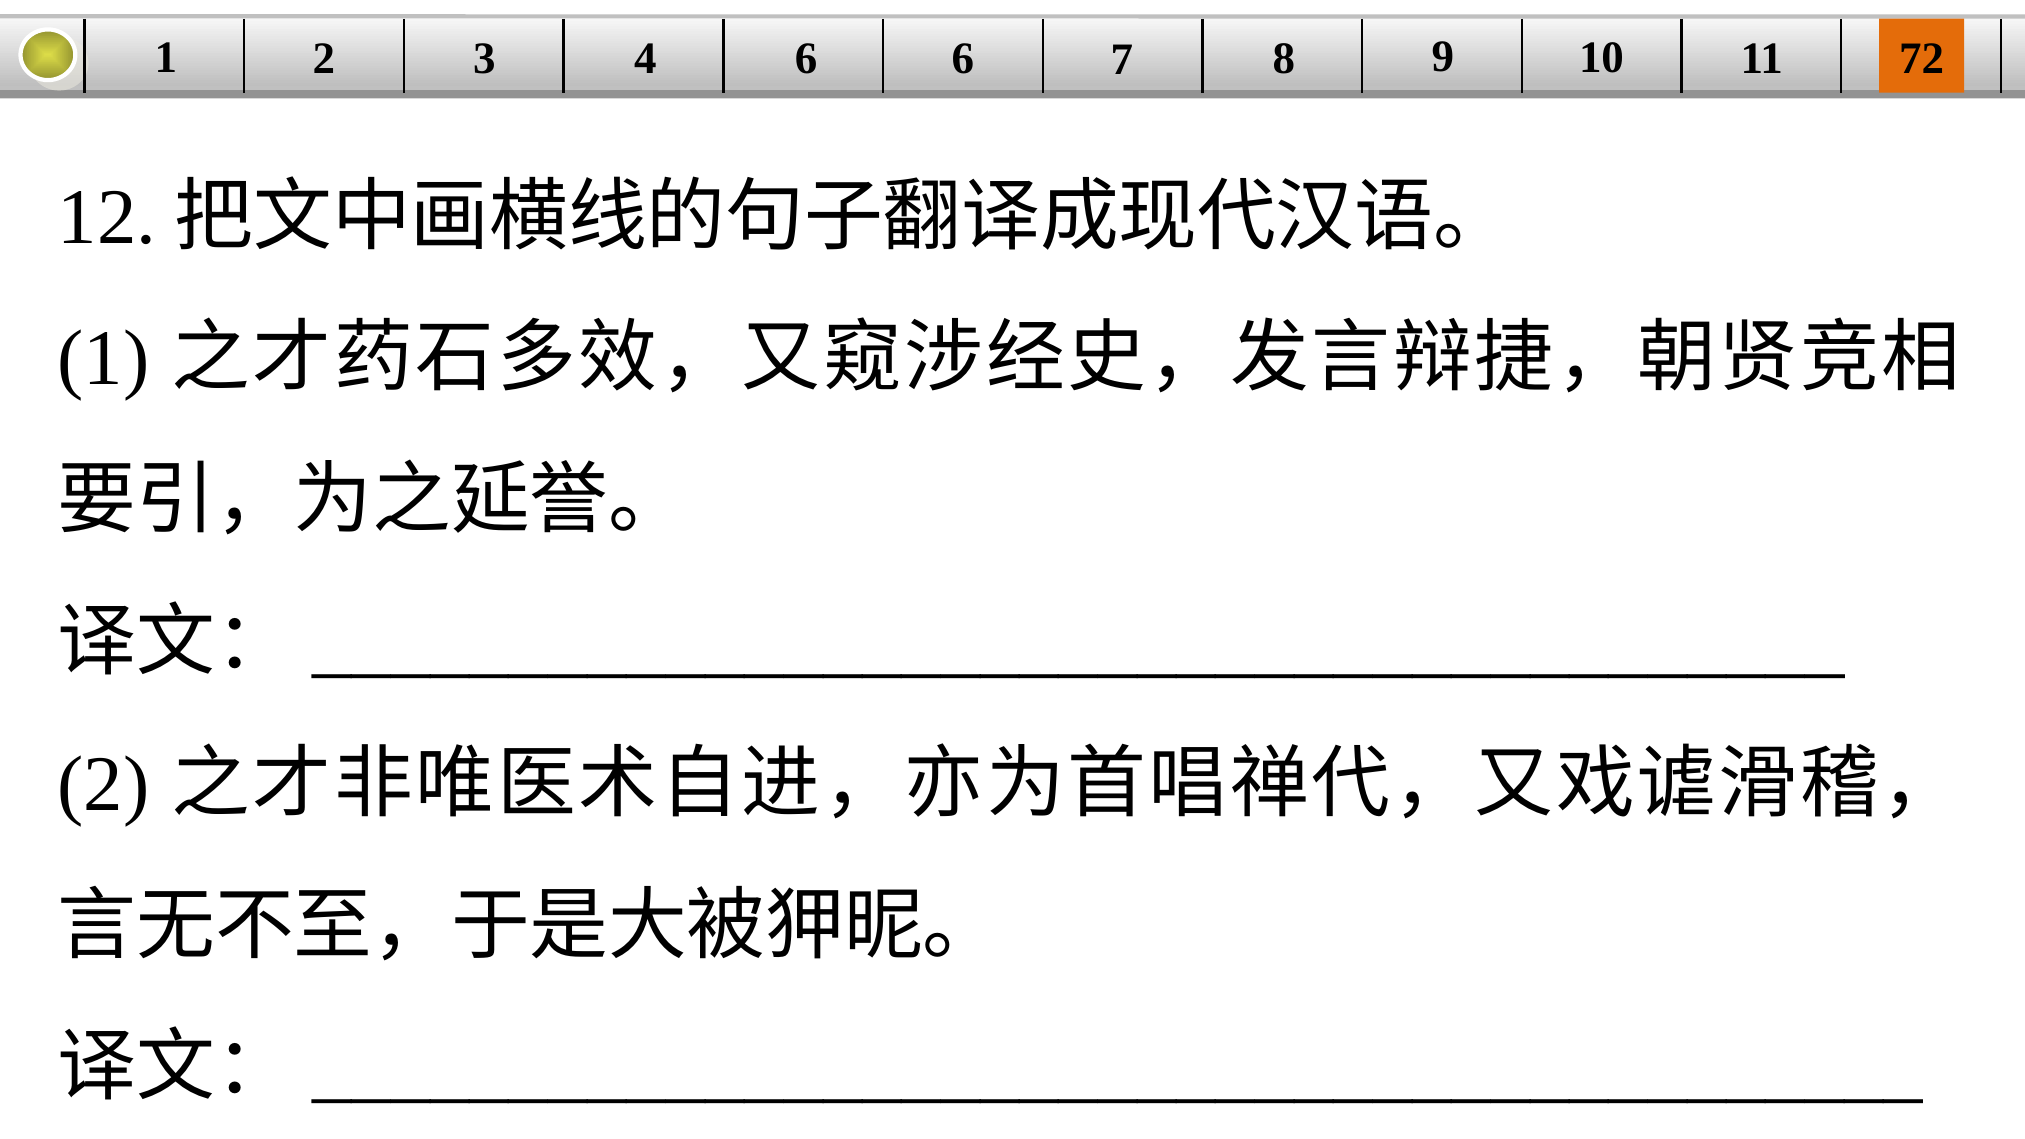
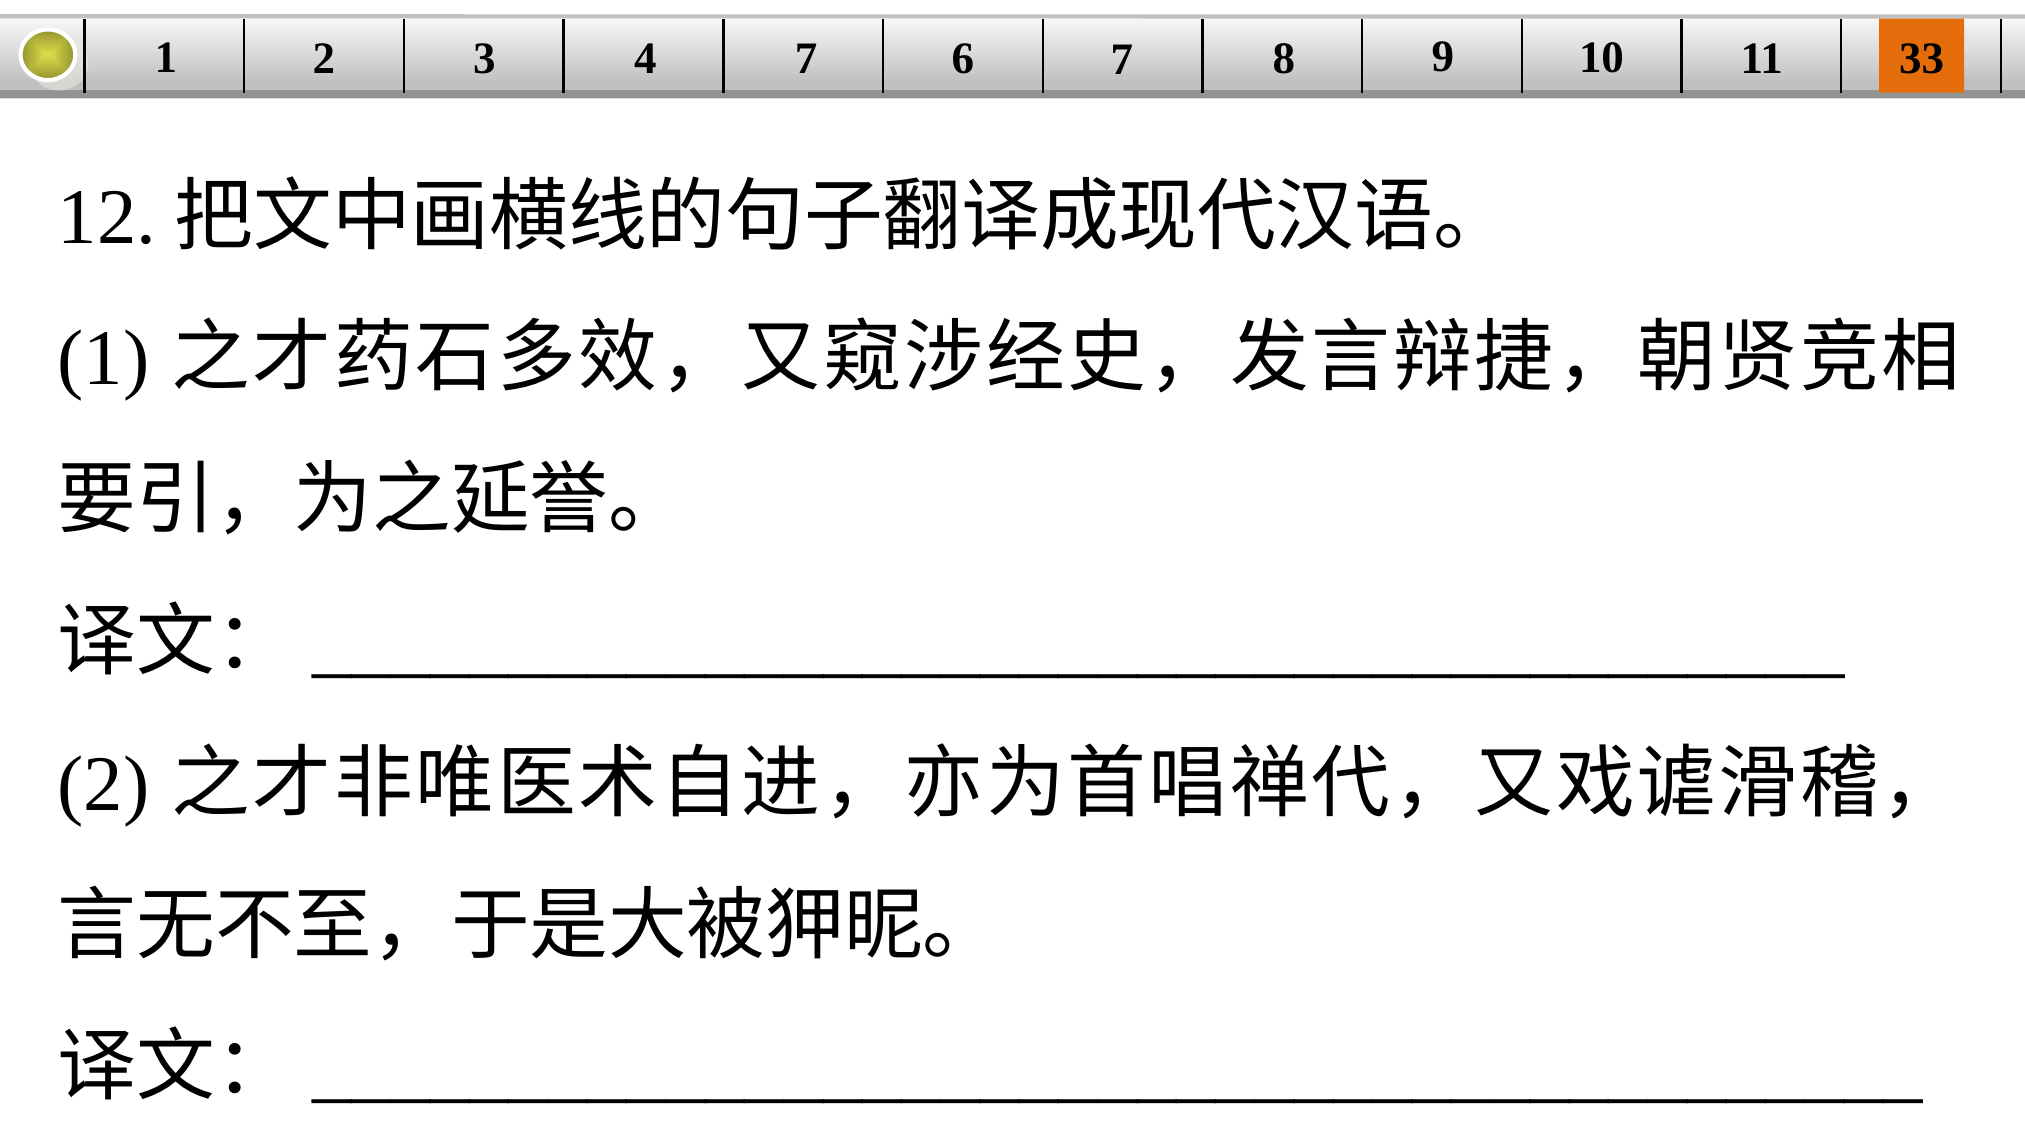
4 6: 6 -> 7
72: 72 -> 33
